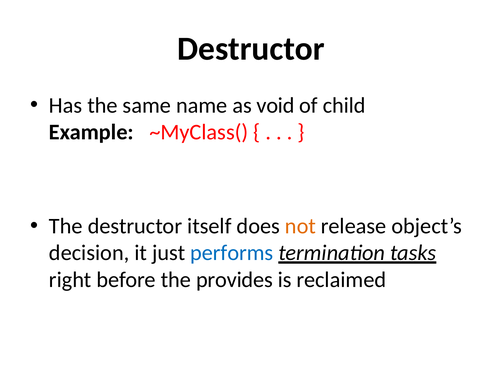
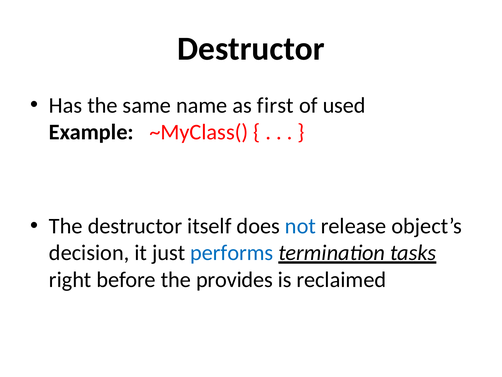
void: void -> first
child: child -> used
not colour: orange -> blue
